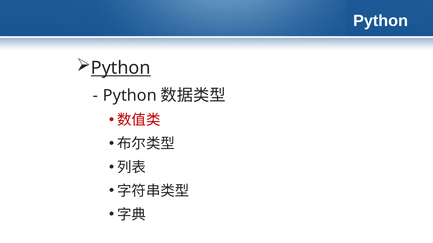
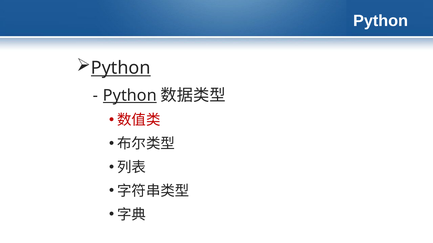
Python at (130, 96) underline: none -> present
